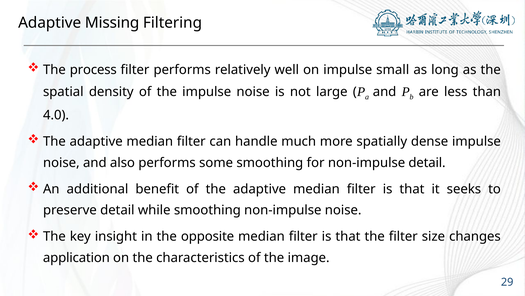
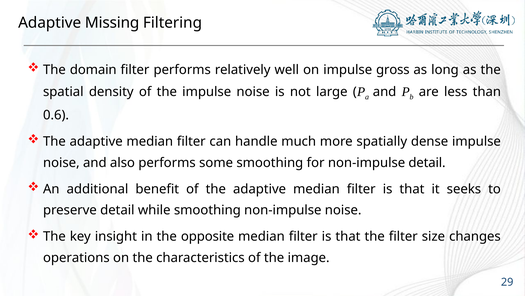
process: process -> domain
small: small -> gross
4.0: 4.0 -> 0.6
application: application -> operations
